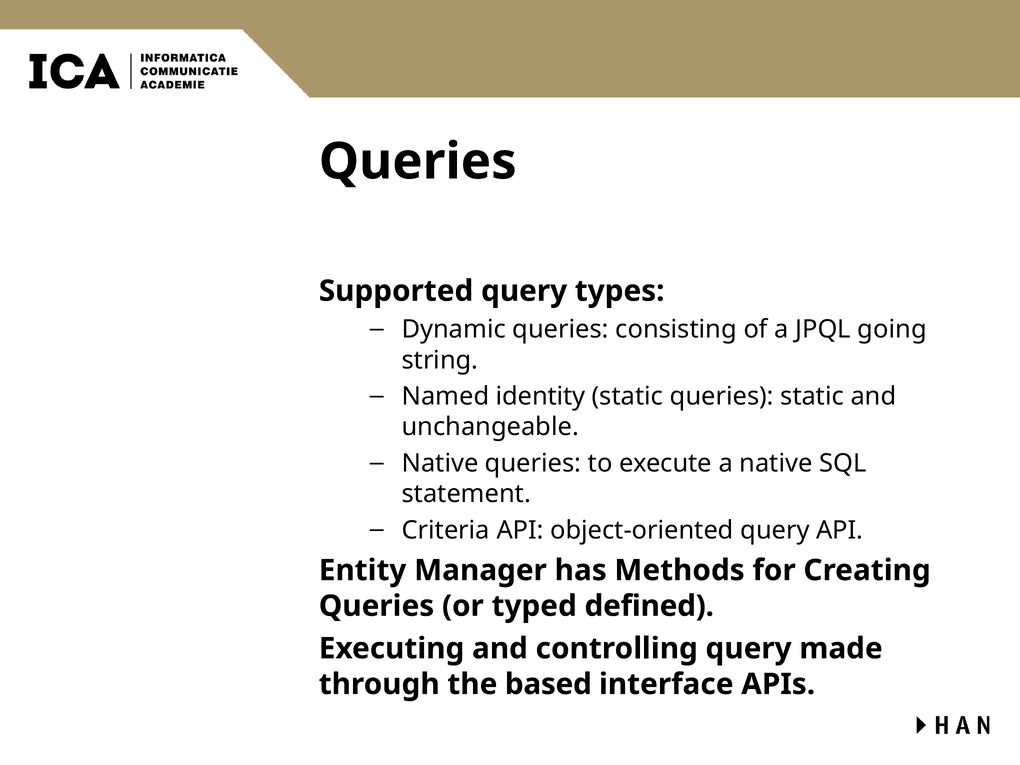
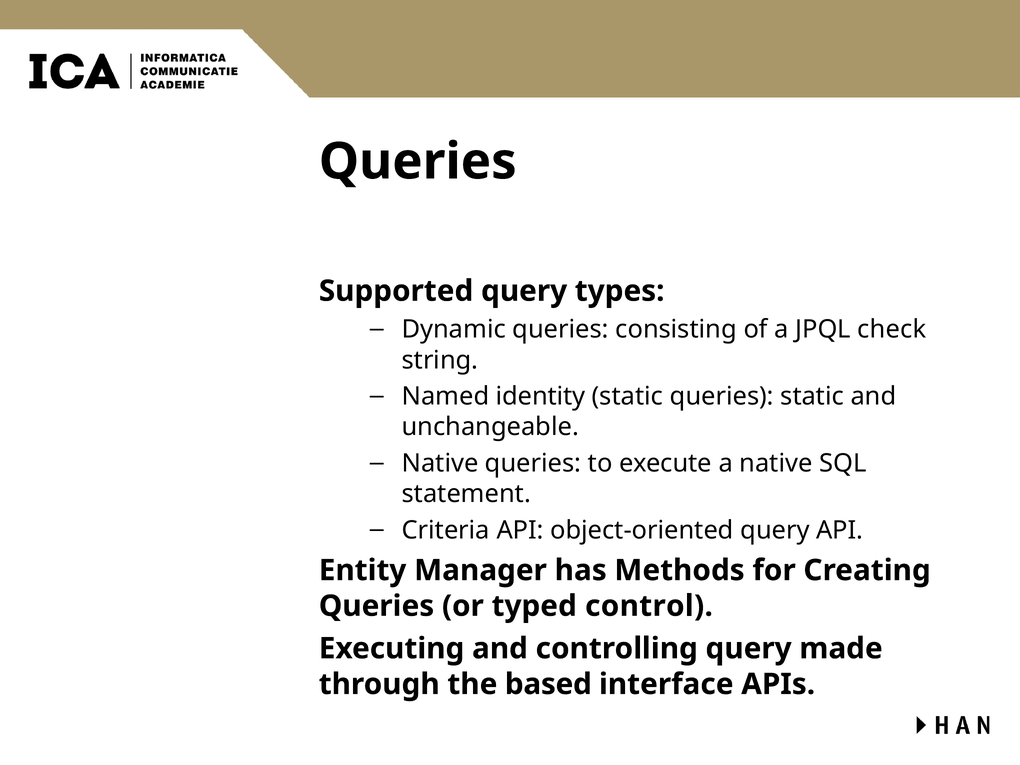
going: going -> check
defined: defined -> control
